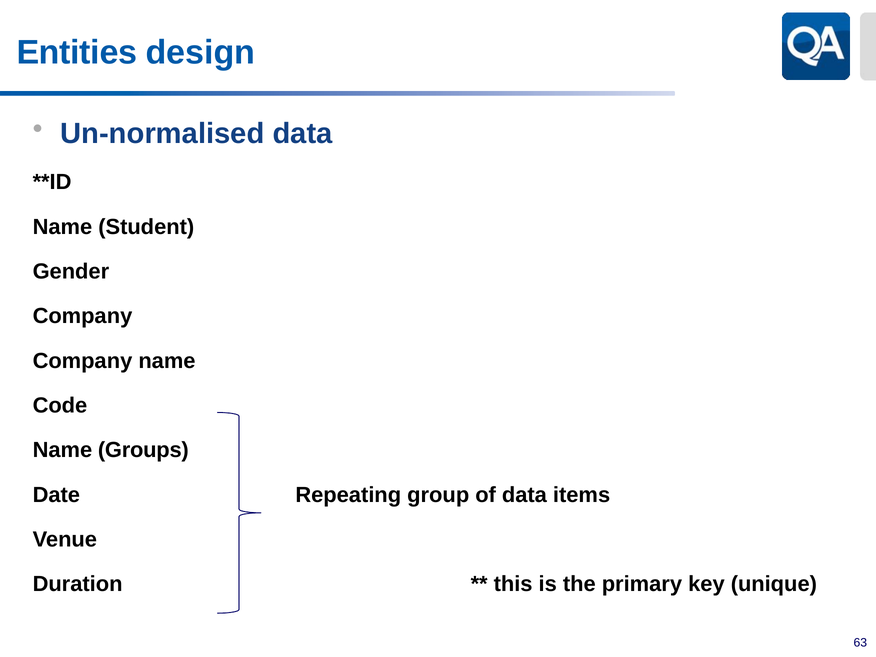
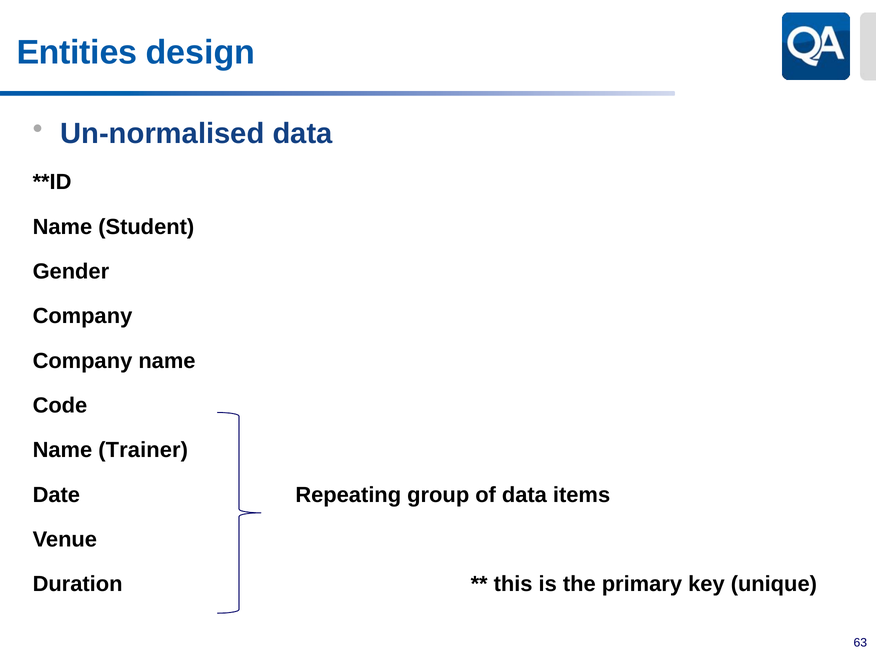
Groups: Groups -> Trainer
